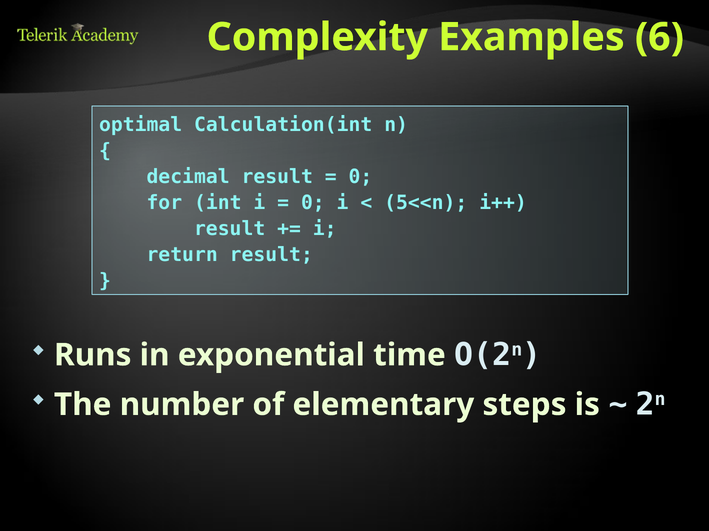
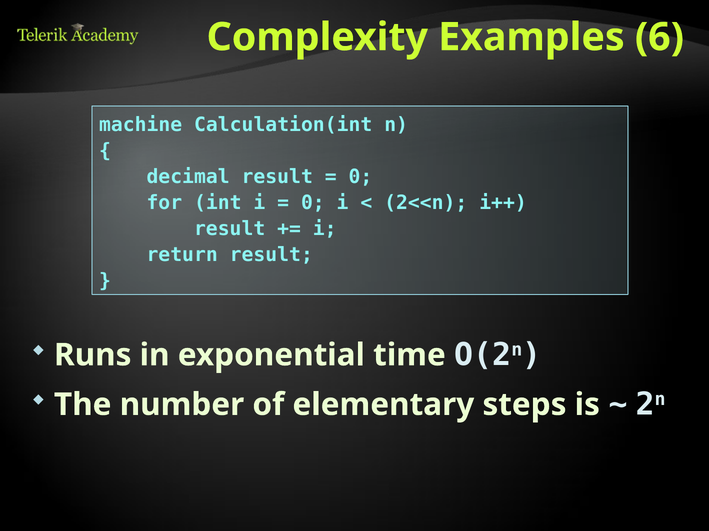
optimal: optimal -> machine
5<<n: 5<<n -> 2<<n
